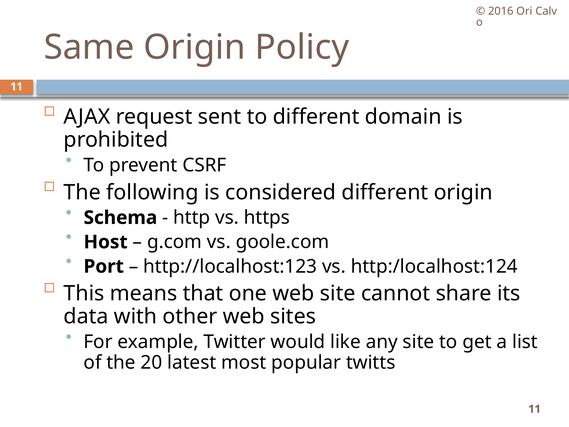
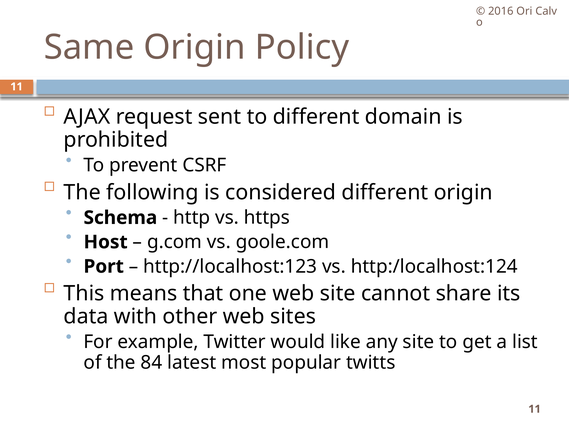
20: 20 -> 84
